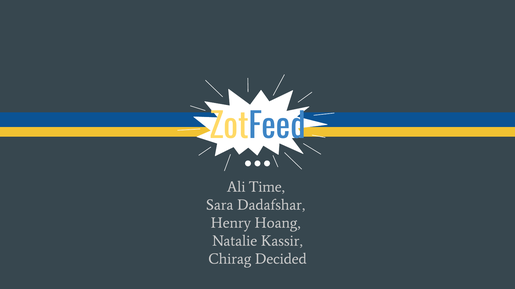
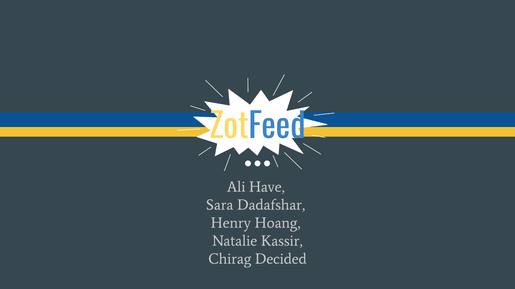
Time: Time -> Have
